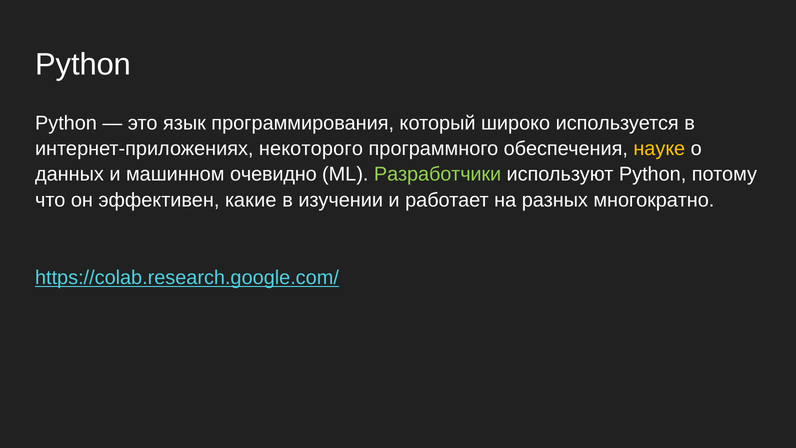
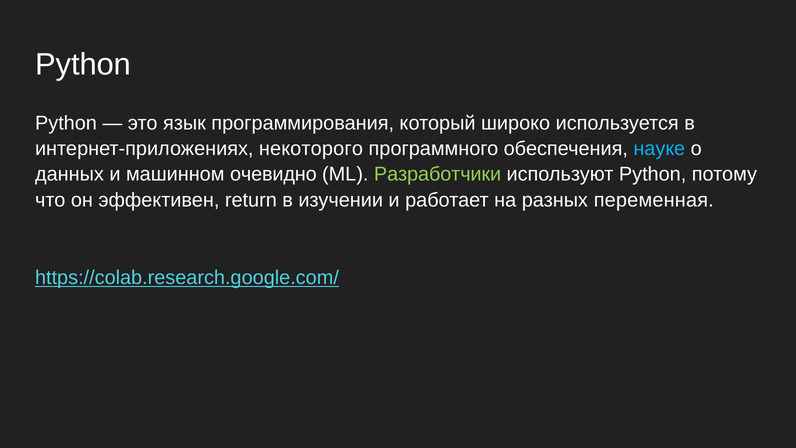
науке colour: yellow -> light blue
какие: какие -> return
многократно: многократно -> переменная
